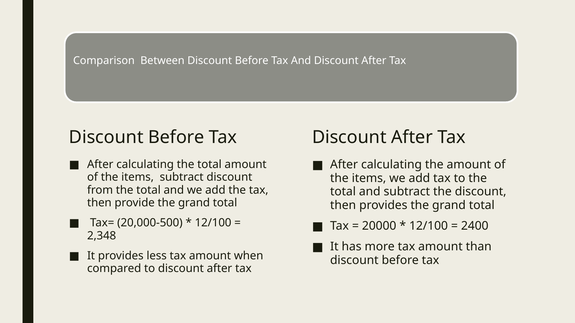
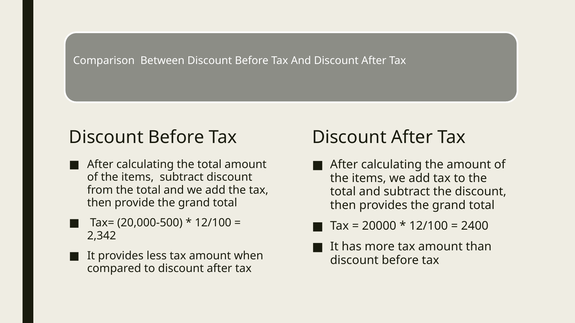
2,348: 2,348 -> 2,342
